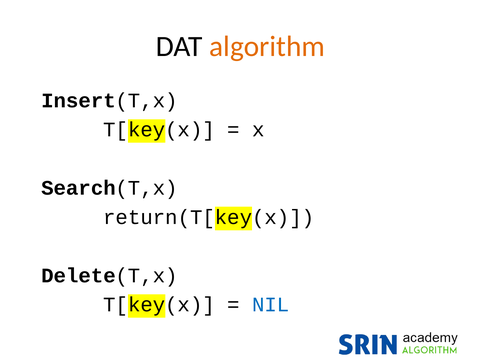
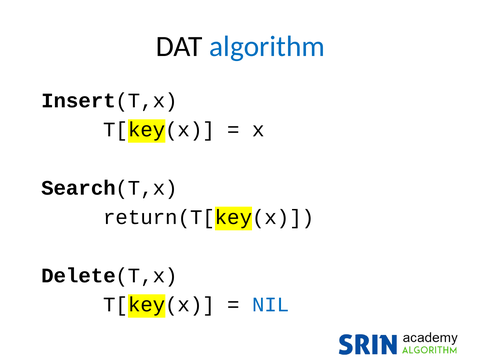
algorithm colour: orange -> blue
